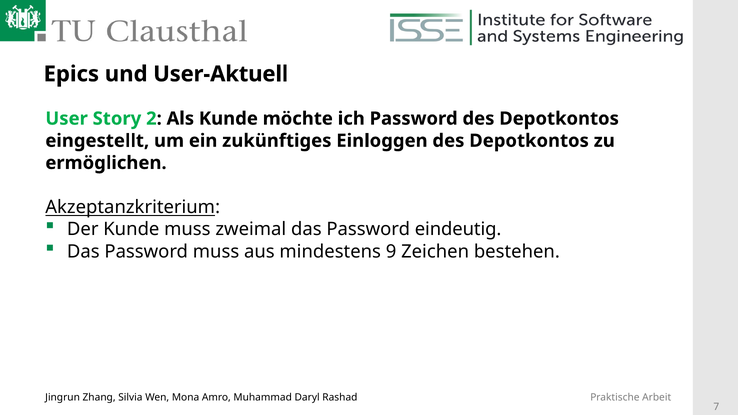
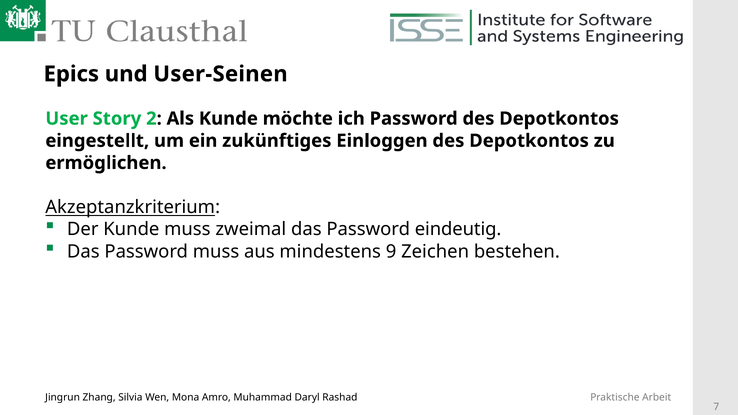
User-Aktuell: User-Aktuell -> User-Seinen
